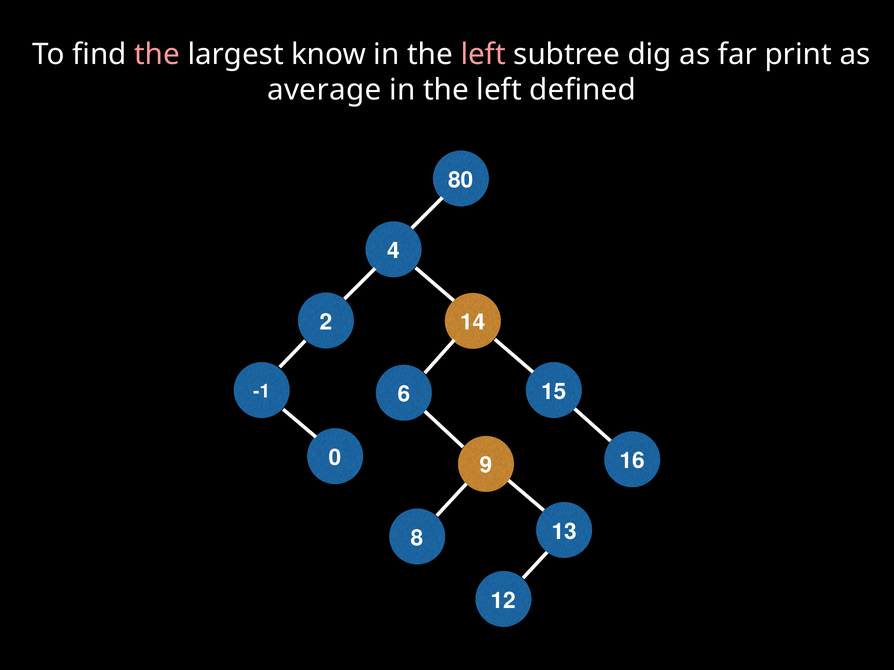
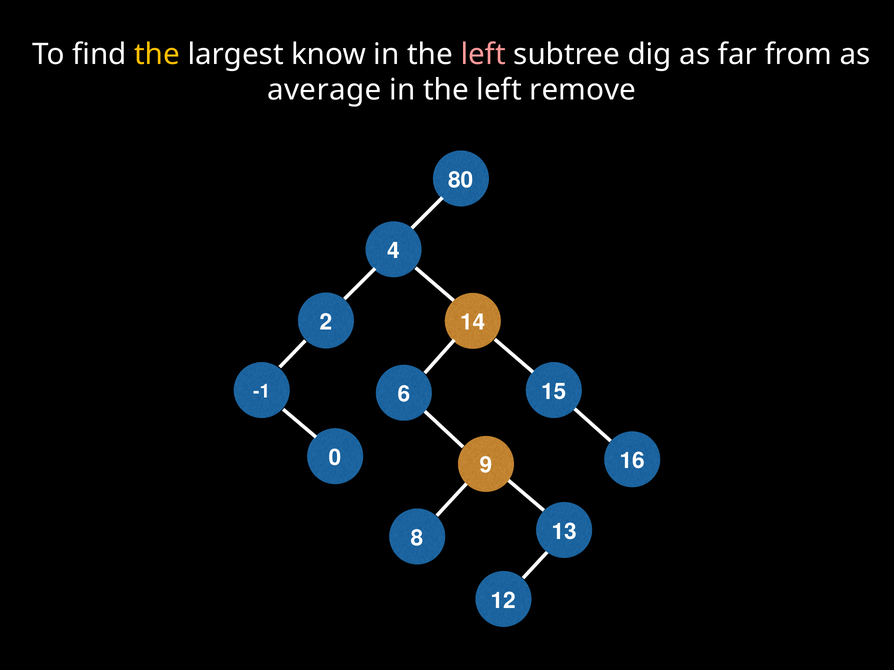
the at (157, 55) colour: pink -> yellow
print: print -> from
defined: defined -> remove
